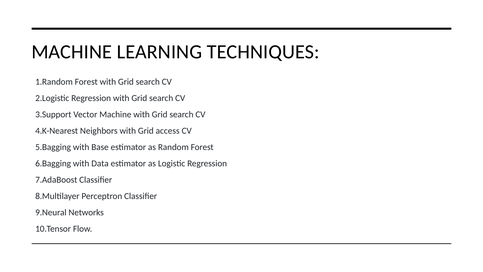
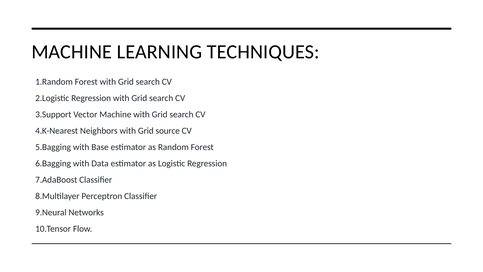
access: access -> source
